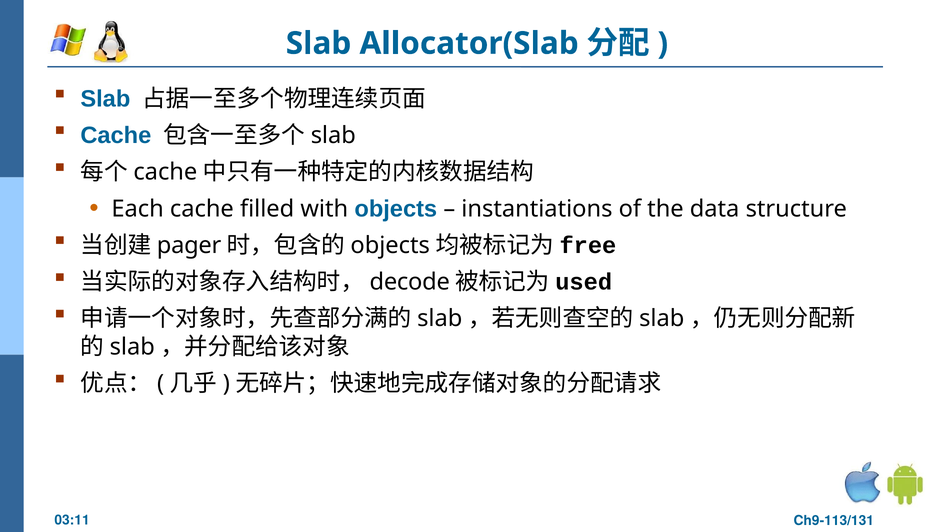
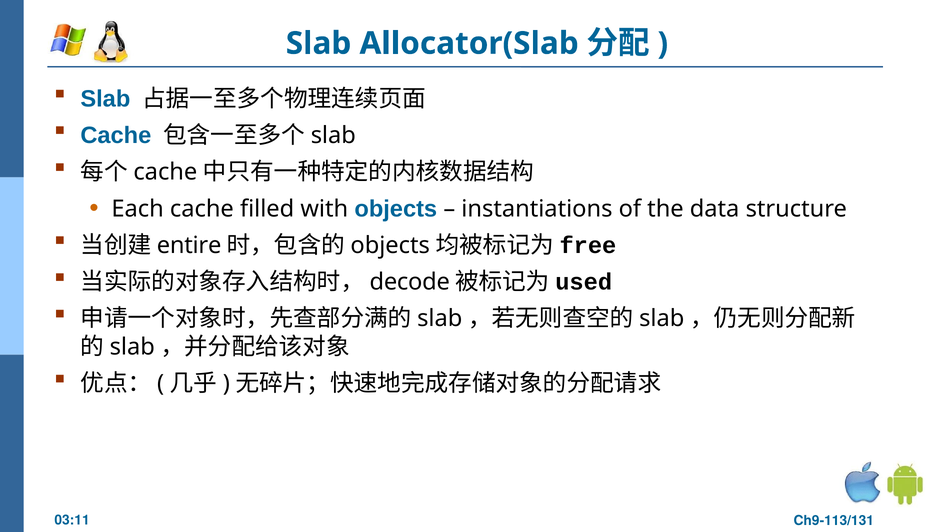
pager: pager -> entire
